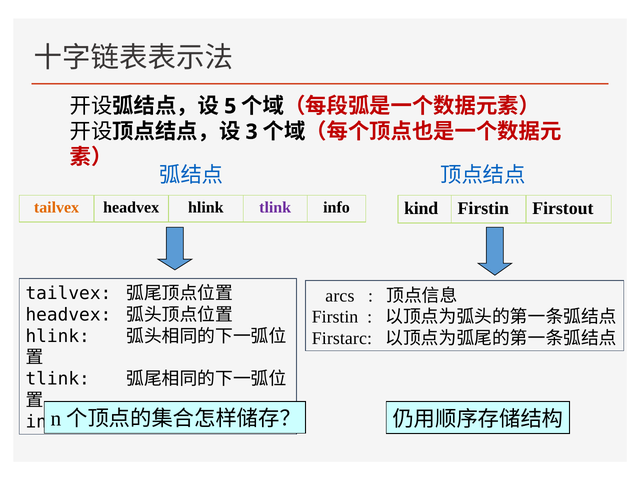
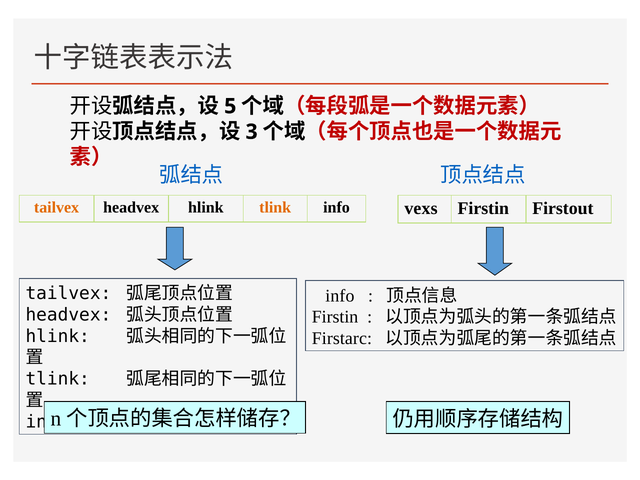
tlink at (275, 207) colour: purple -> orange
kind: kind -> vexs
arcs at (340, 296): arcs -> info
